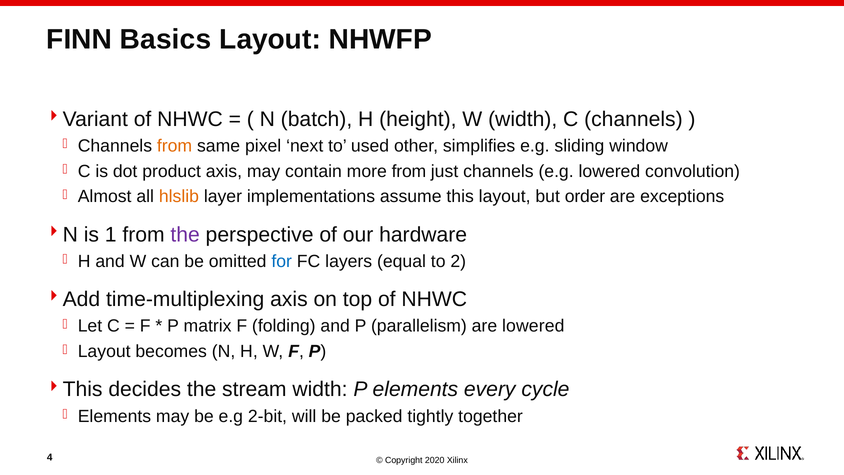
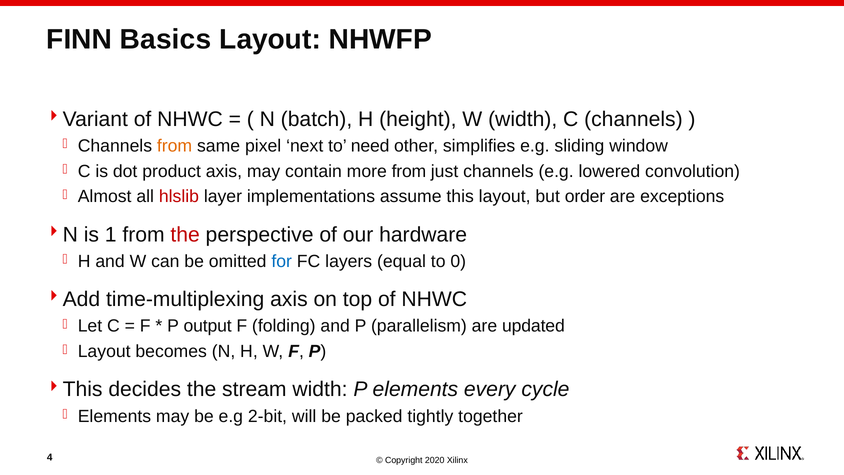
used: used -> need
hlslib colour: orange -> red
the at (185, 234) colour: purple -> red
2: 2 -> 0
matrix: matrix -> output
are lowered: lowered -> updated
